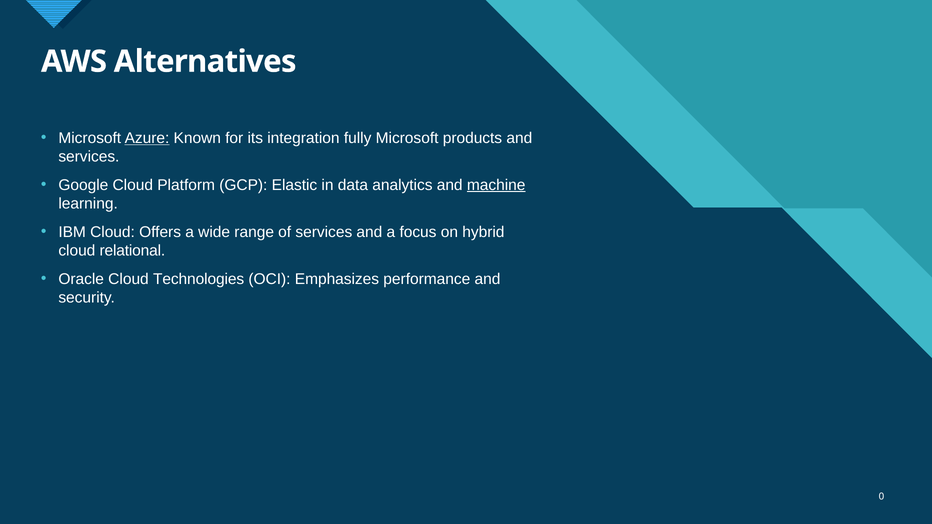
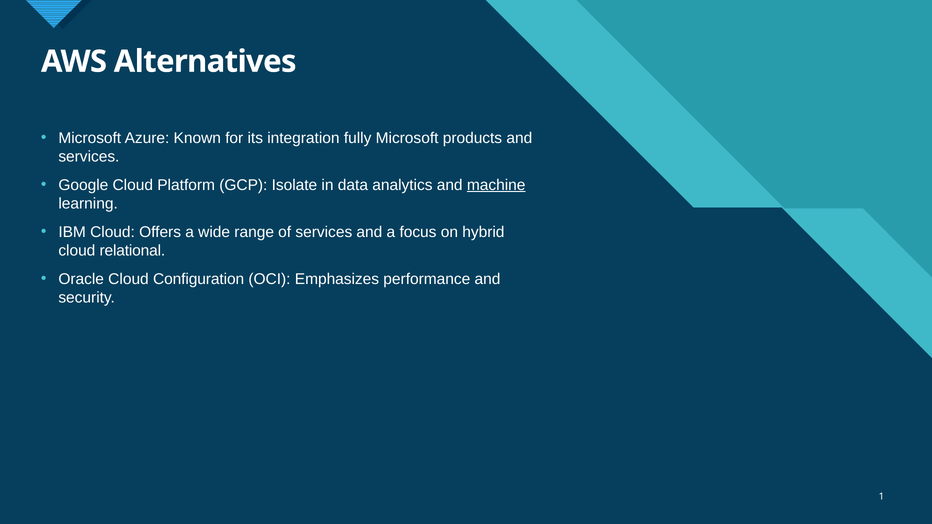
Azure underline: present -> none
Elastic: Elastic -> Isolate
Technologies: Technologies -> Configuration
0: 0 -> 1
